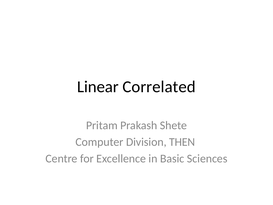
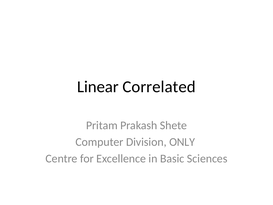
THEN: THEN -> ONLY
